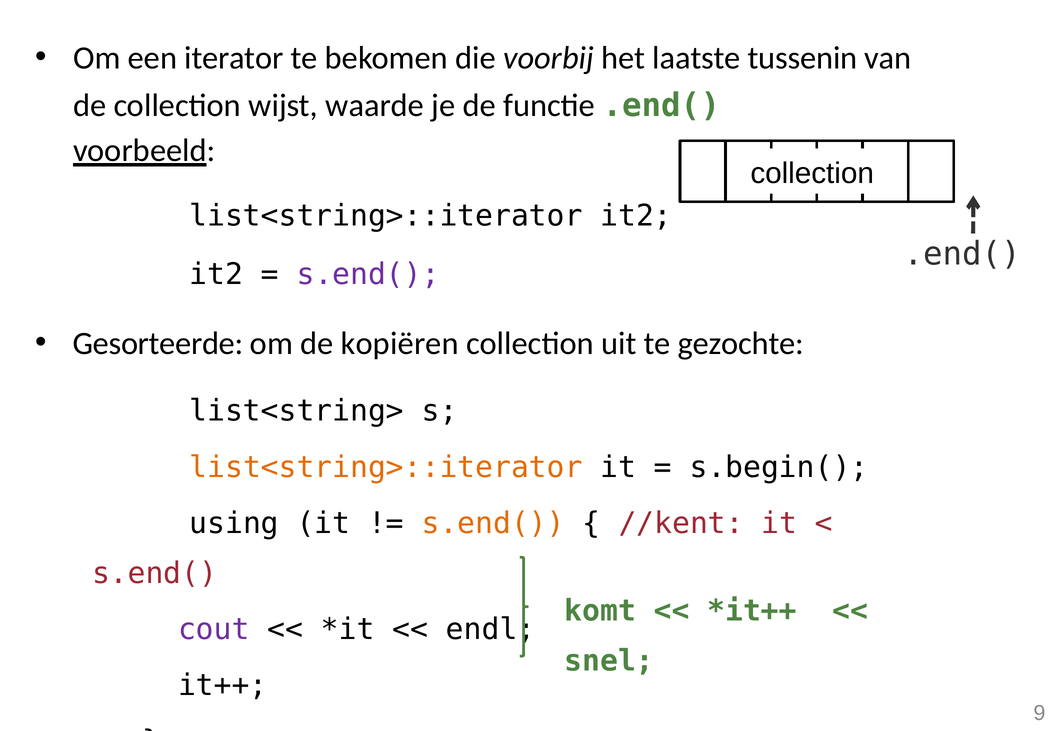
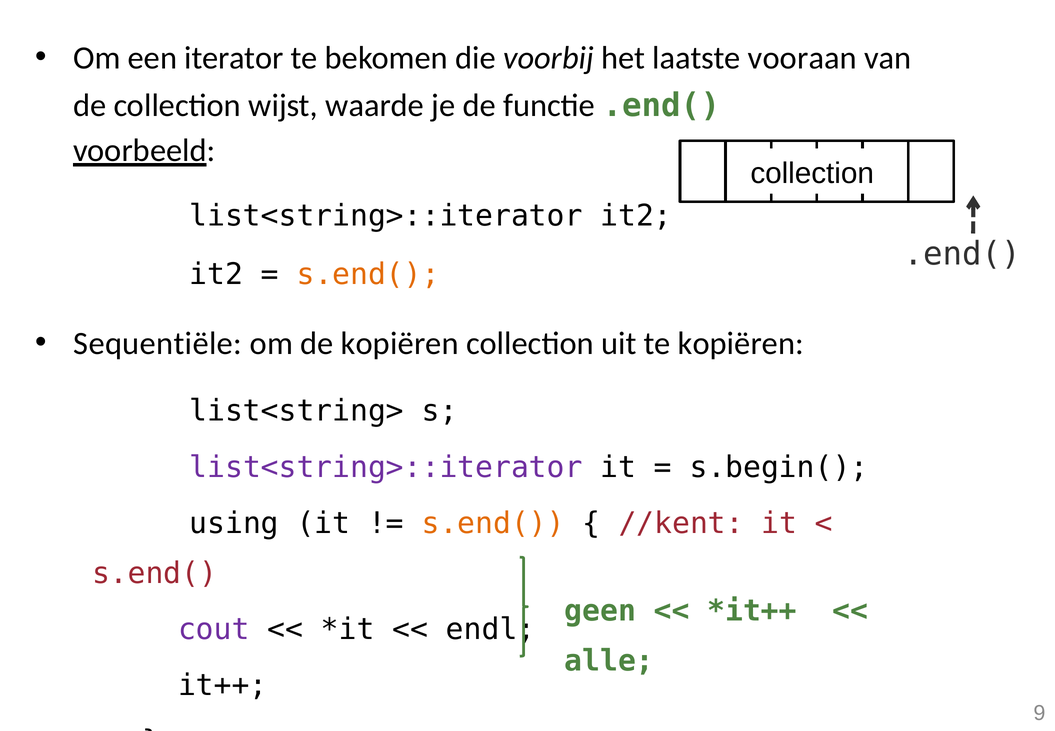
tussenin: tussenin -> vooraan
s.end( at (368, 274) colour: purple -> orange
Gesorteerde: Gesorteerde -> Sequentiële
te gezochte: gezochte -> kopiëren
list<string>::iterator at (386, 467) colour: orange -> purple
komt: komt -> geen
snel: snel -> alle
